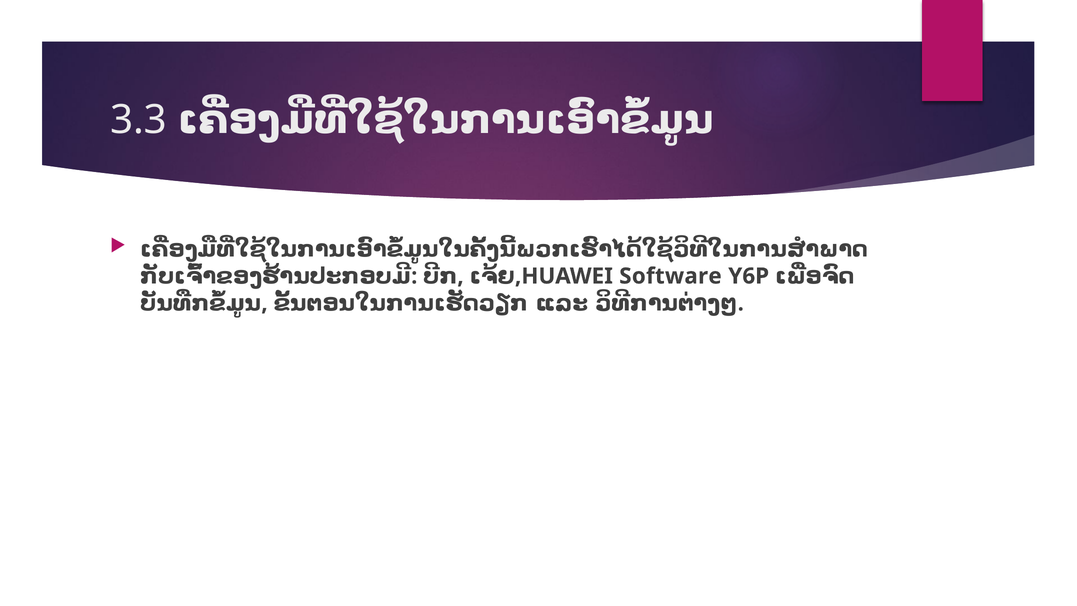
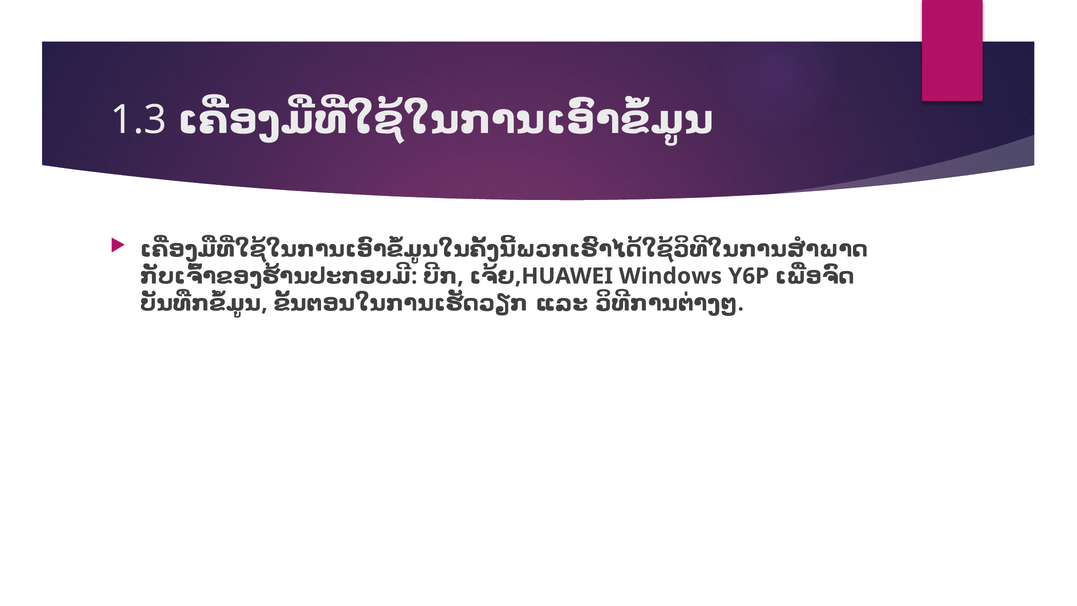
3.3: 3.3 -> 1.3
Software: Software -> Windows
